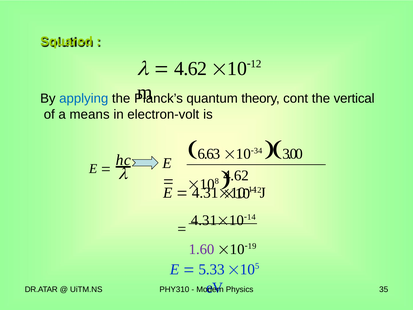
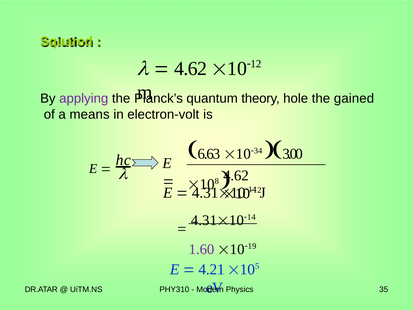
applying colour: blue -> purple
cont: cont -> hole
vertical: vertical -> gained
5.33: 5.33 -> 4.21
